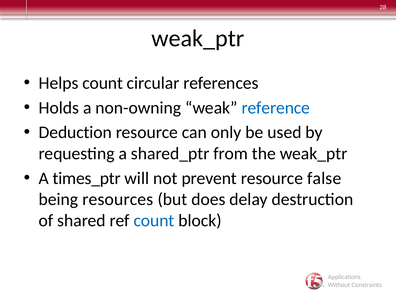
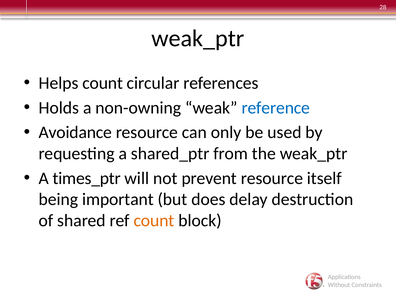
Deduction: Deduction -> Avoidance
false: false -> itself
resources: resources -> important
count at (154, 221) colour: blue -> orange
